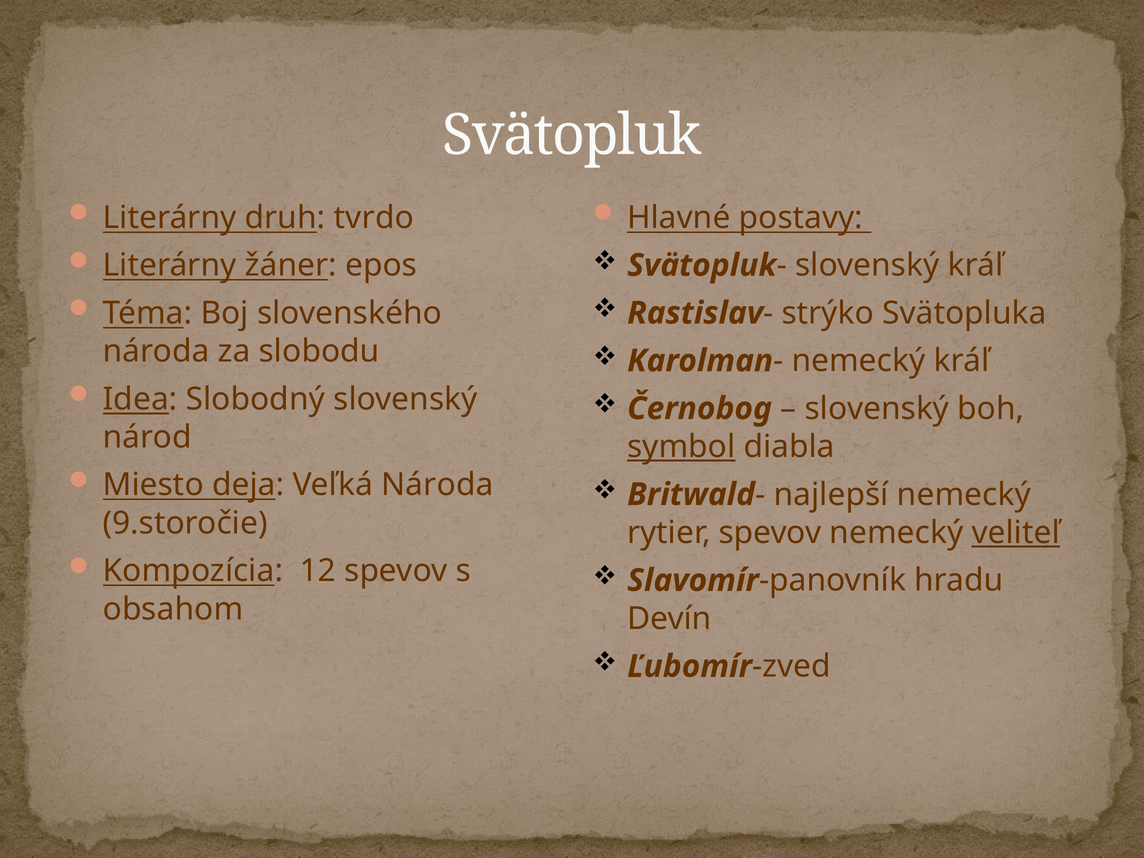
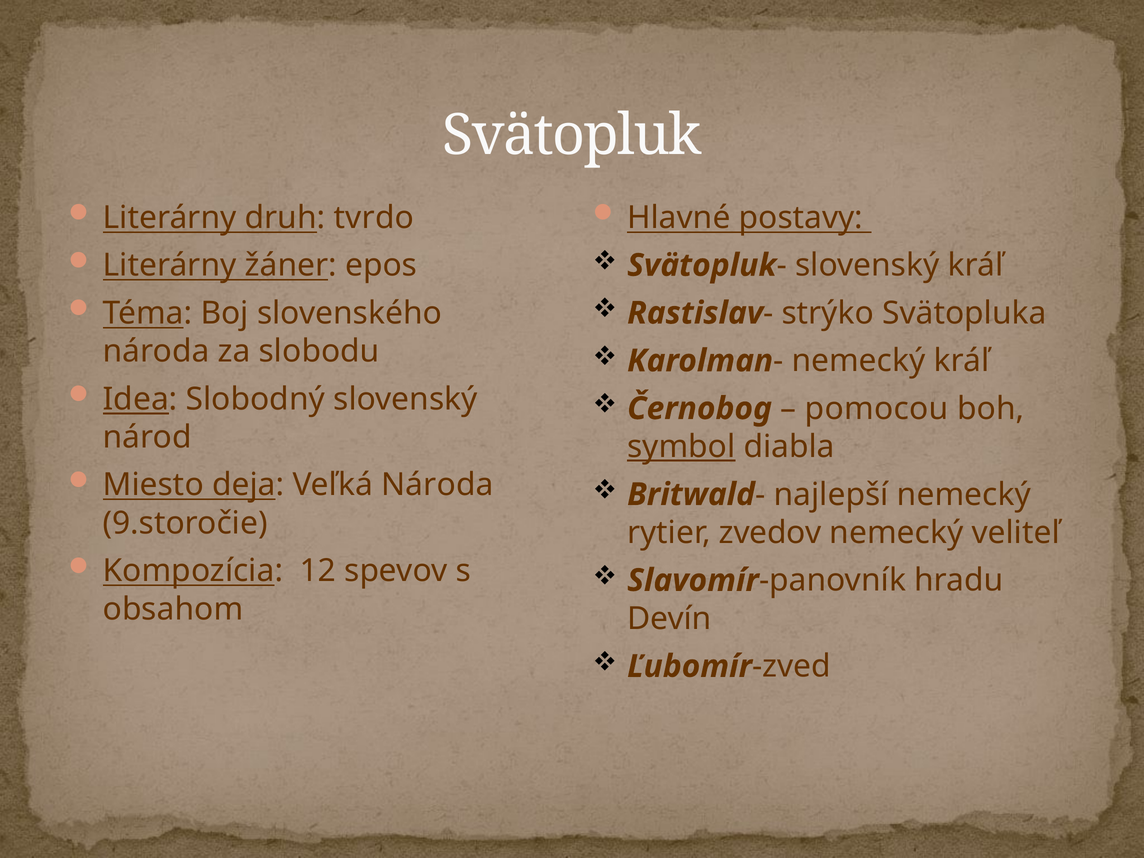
slovenský at (877, 409): slovenský -> pomocou
rytier spevov: spevov -> zvedov
veliteľ underline: present -> none
